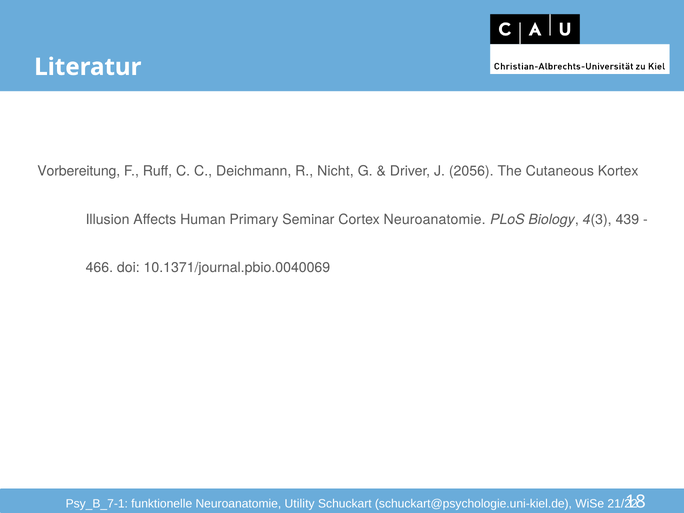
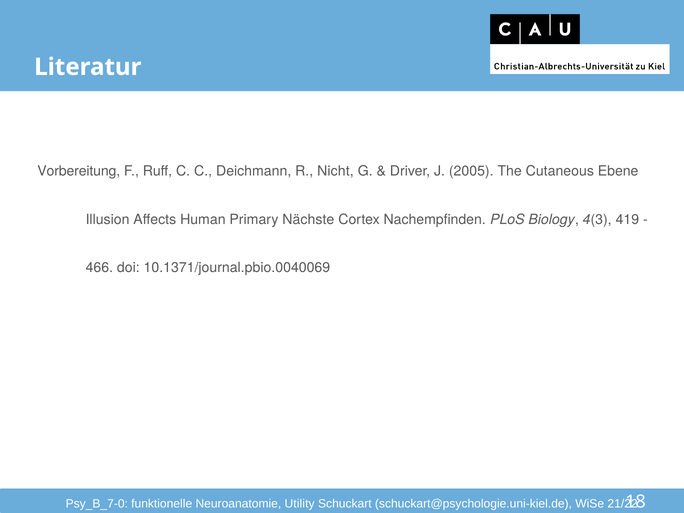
2056: 2056 -> 2005
Kortex: Kortex -> Ebene
Seminar: Seminar -> Nächste
Cortex Neuroanatomie: Neuroanatomie -> Nachempfinden
439: 439 -> 419
Psy_B_7-1: Psy_B_7-1 -> Psy_B_7-0
